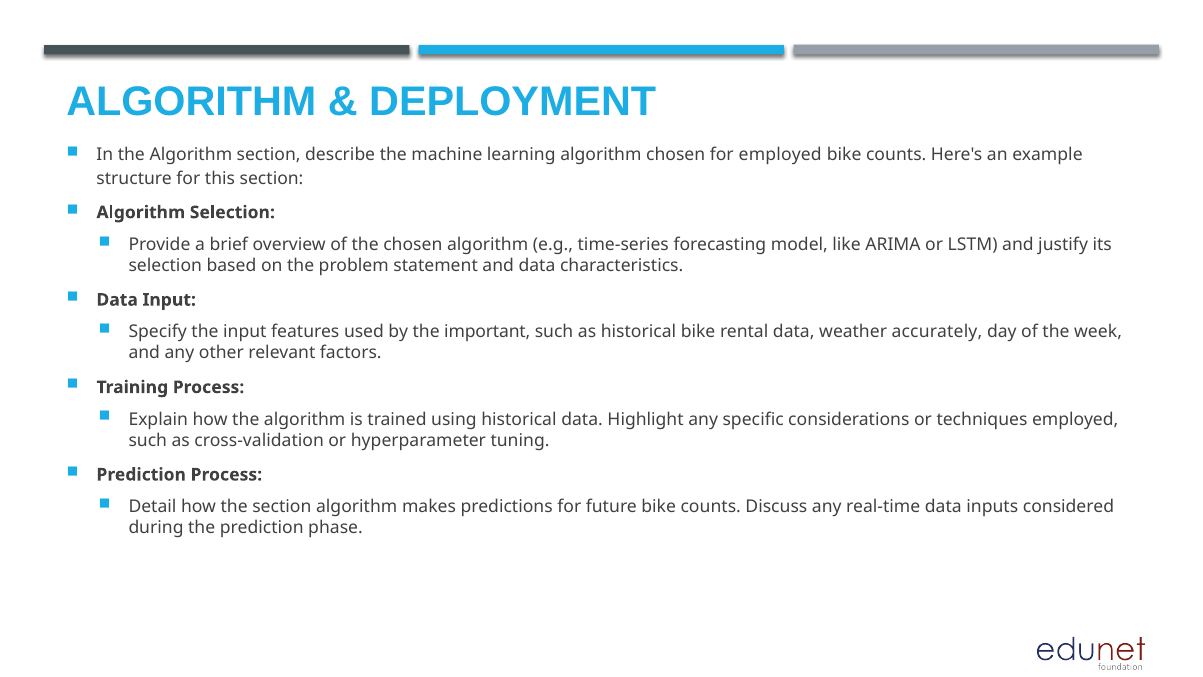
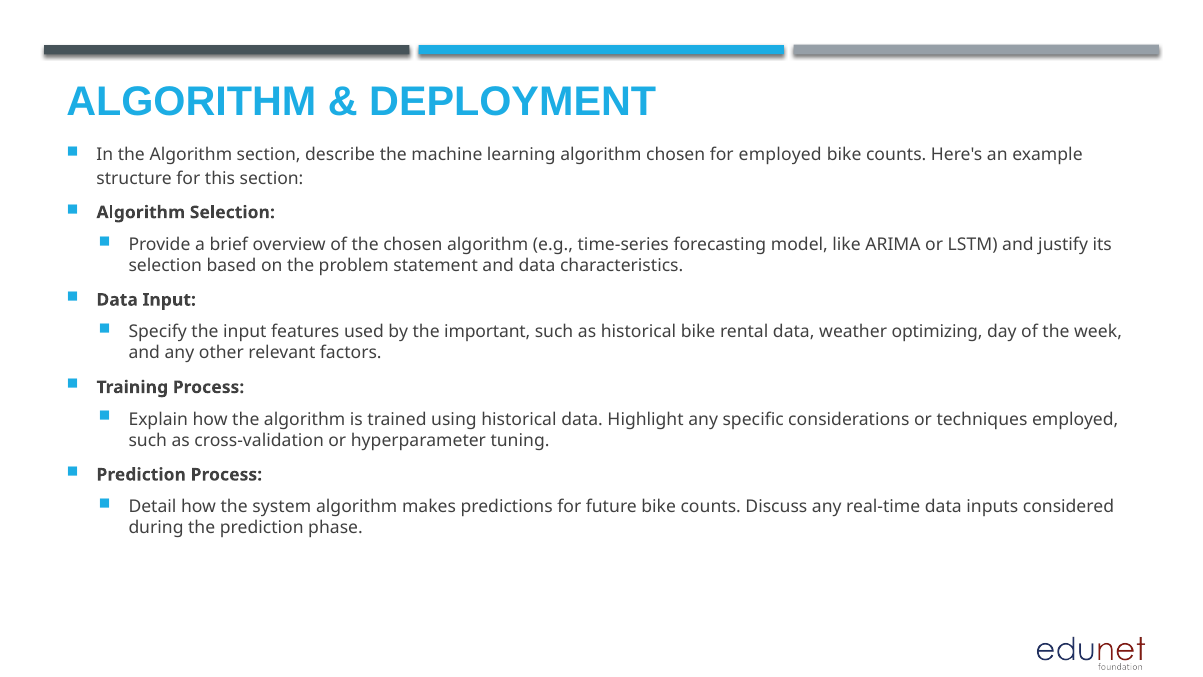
accurately: accurately -> optimizing
the section: section -> system
